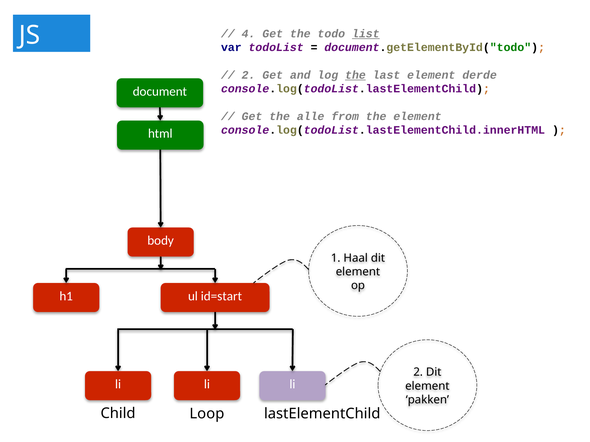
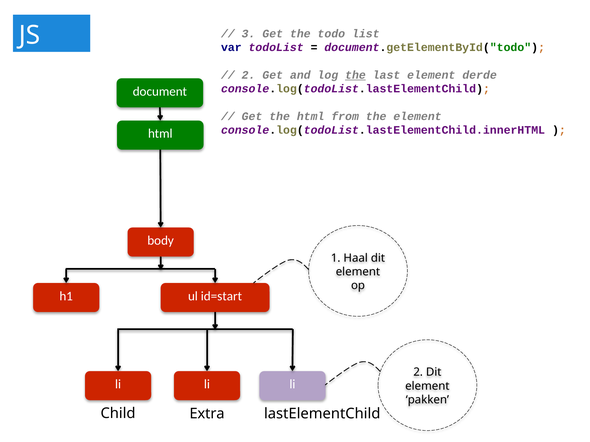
4: 4 -> 3
list underline: present -> none
the alle: alle -> html
Loop: Loop -> Extra
